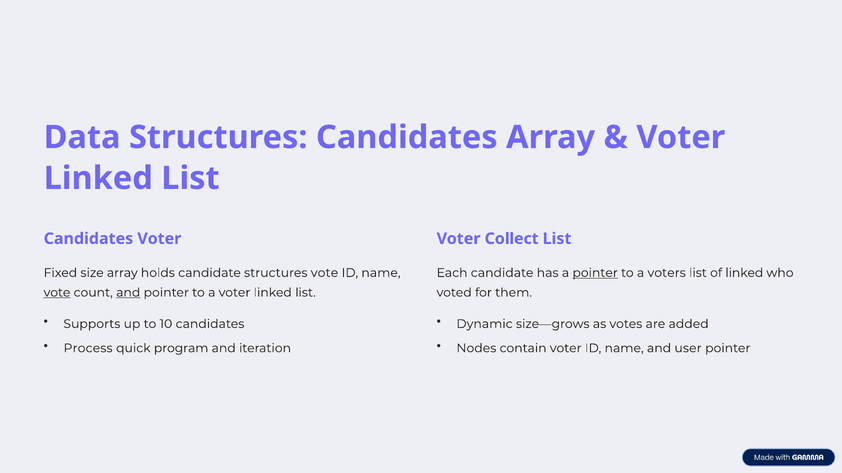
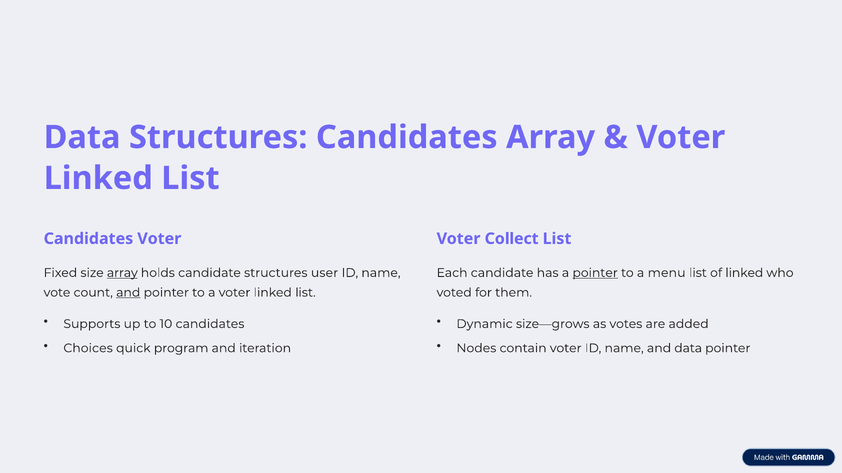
array at (122, 273) underline: none -> present
structures vote: vote -> user
voters: voters -> menu
vote at (57, 293) underline: present -> none
Process: Process -> Choices
and user: user -> data
